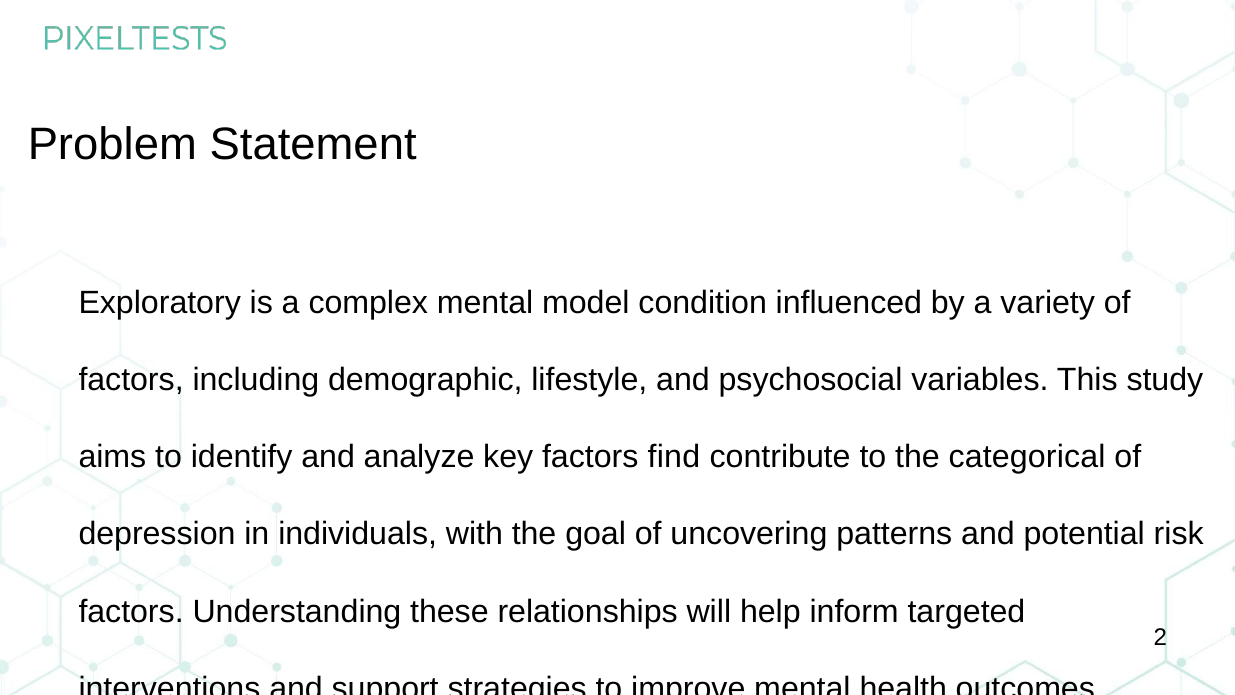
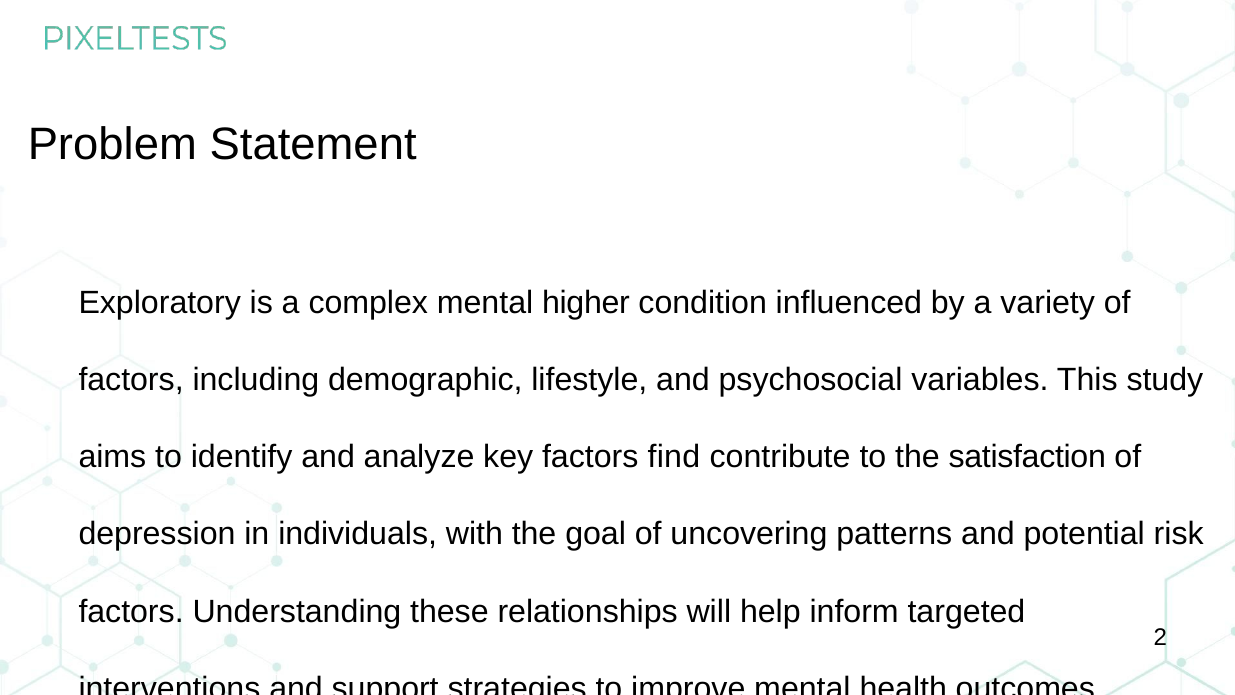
model: model -> higher
categorical: categorical -> satisfaction
